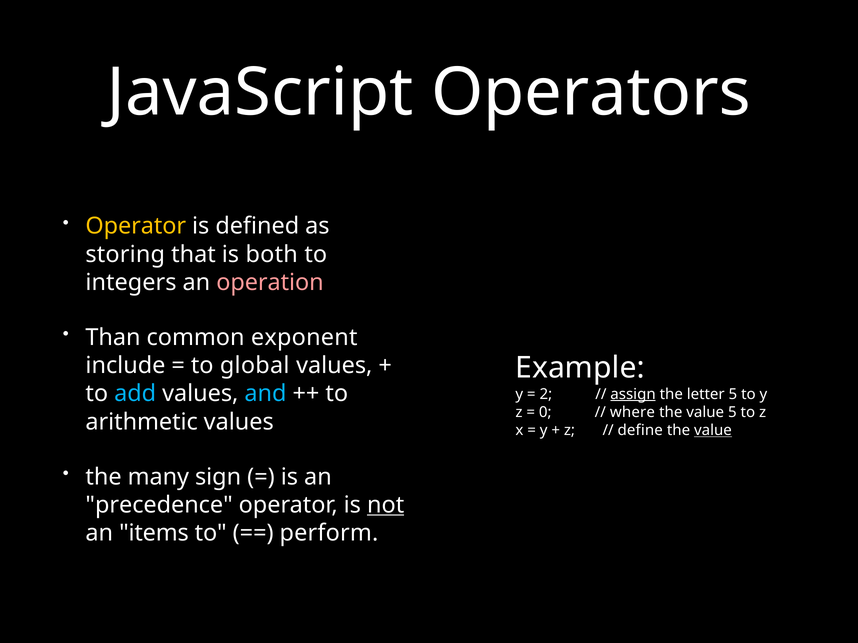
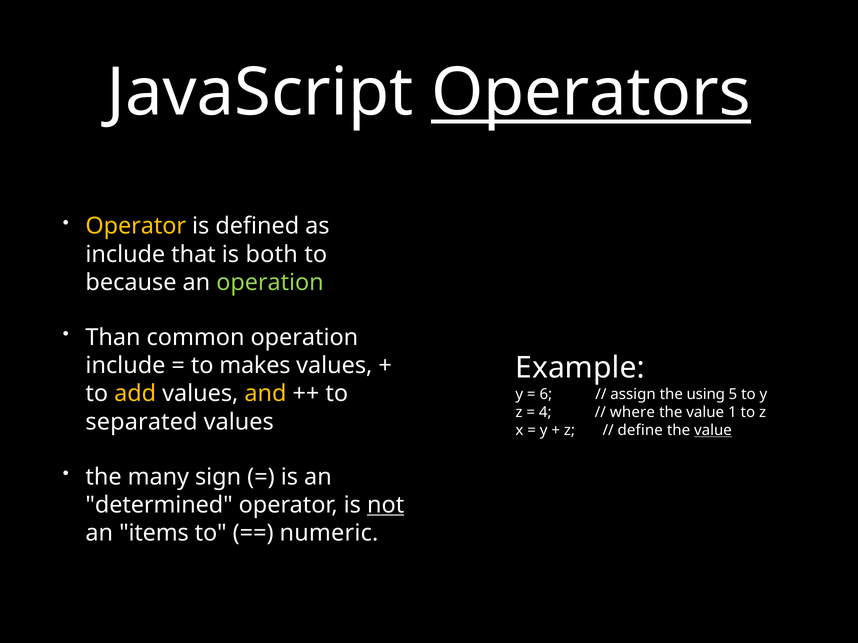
Operators underline: none -> present
storing at (125, 255): storing -> include
integers: integers -> because
operation at (270, 283) colour: pink -> light green
common exponent: exponent -> operation
global: global -> makes
add colour: light blue -> yellow
and colour: light blue -> yellow
2: 2 -> 6
assign underline: present -> none
letter: letter -> using
0: 0 -> 4
value 5: 5 -> 1
arithmetic: arithmetic -> separated
precedence: precedence -> determined
perform: perform -> numeric
